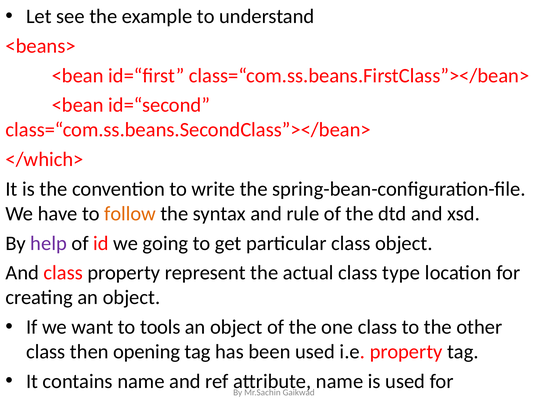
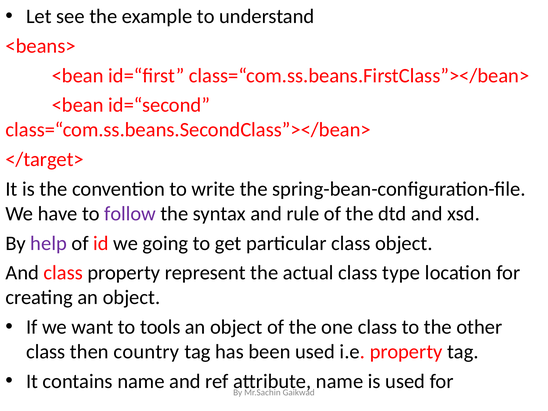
</which>: </which> -> </target>
follow colour: orange -> purple
opening: opening -> country
